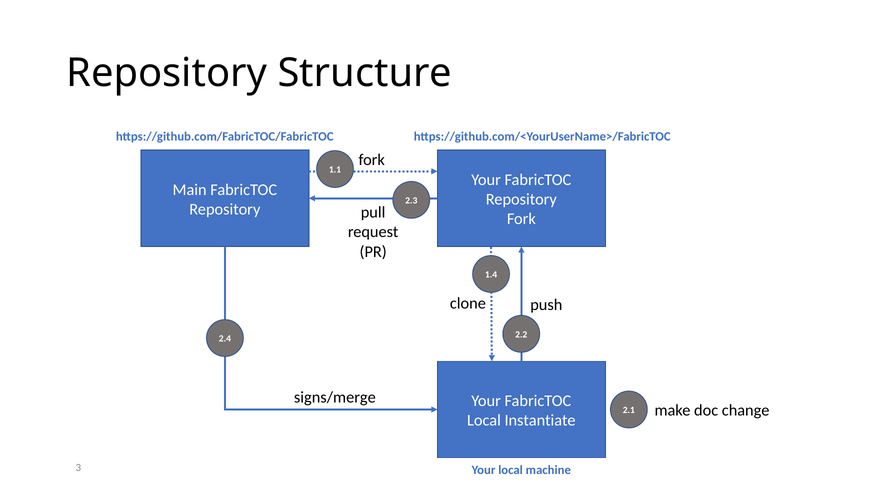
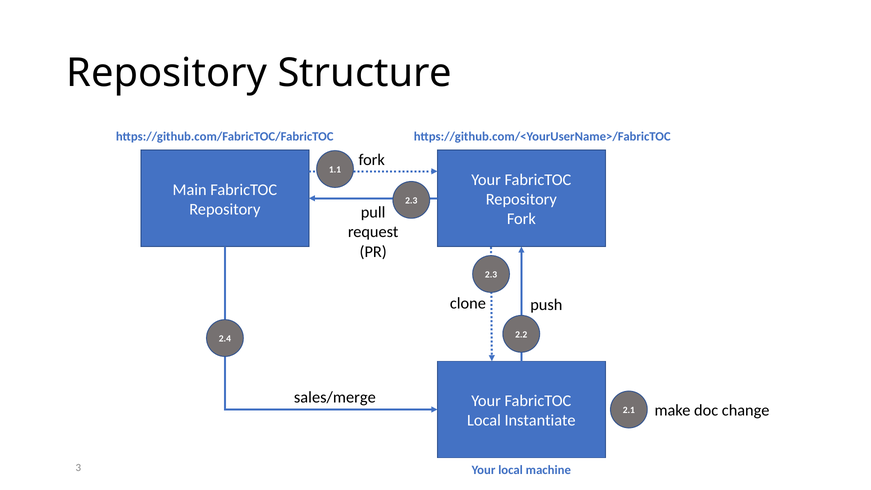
1.4 at (491, 275): 1.4 -> 2.3
signs/merge: signs/merge -> sales/merge
